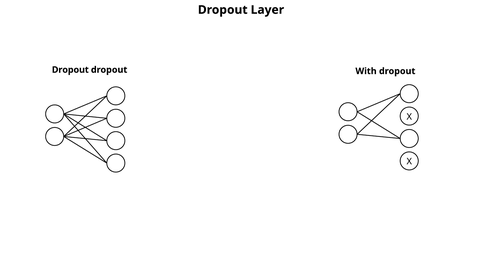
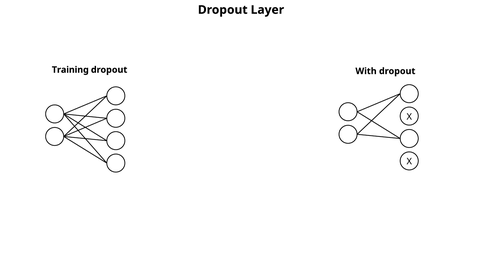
Dropout at (70, 70): Dropout -> Training
